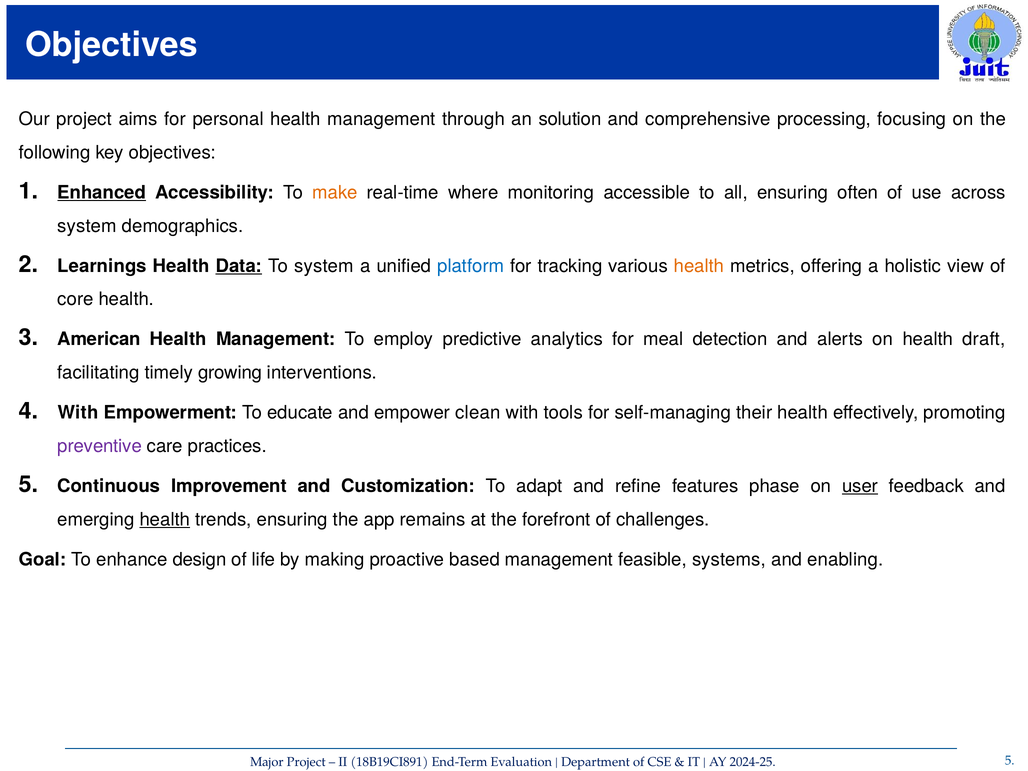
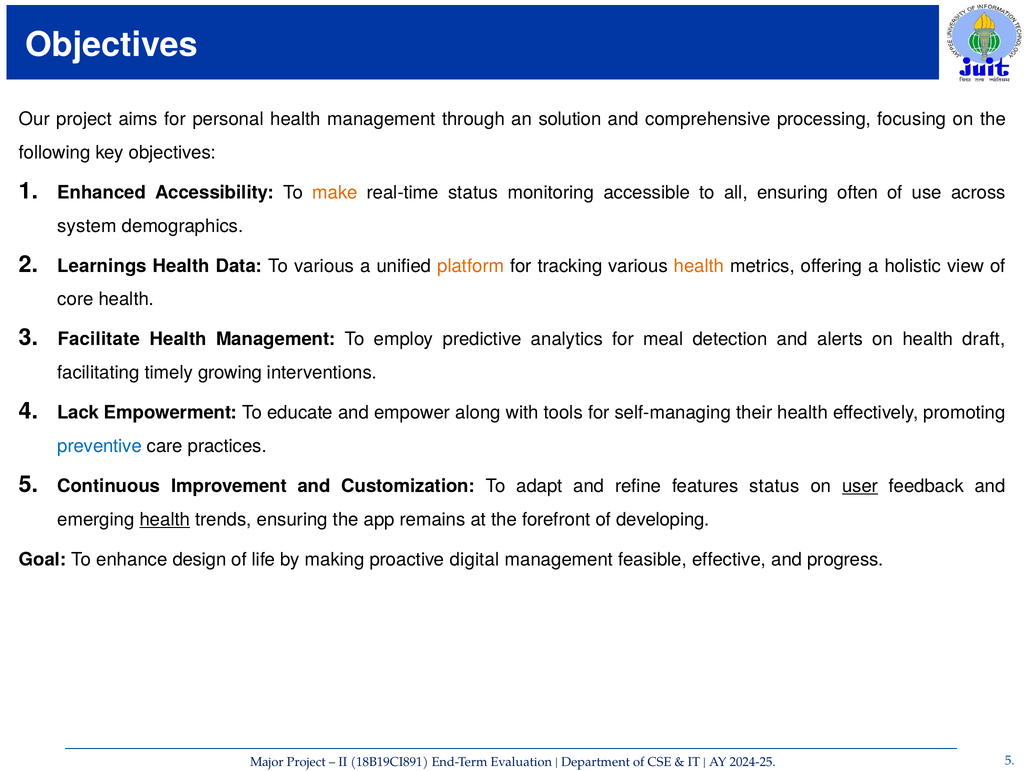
Enhanced underline: present -> none
real-time where: where -> status
Data underline: present -> none
To system: system -> various
platform colour: blue -> orange
American: American -> Facilitate
With at (78, 413): With -> Lack
clean: clean -> along
preventive colour: purple -> blue
features phase: phase -> status
challenges: challenges -> developing
based: based -> digital
systems: systems -> effective
enabling: enabling -> progress
